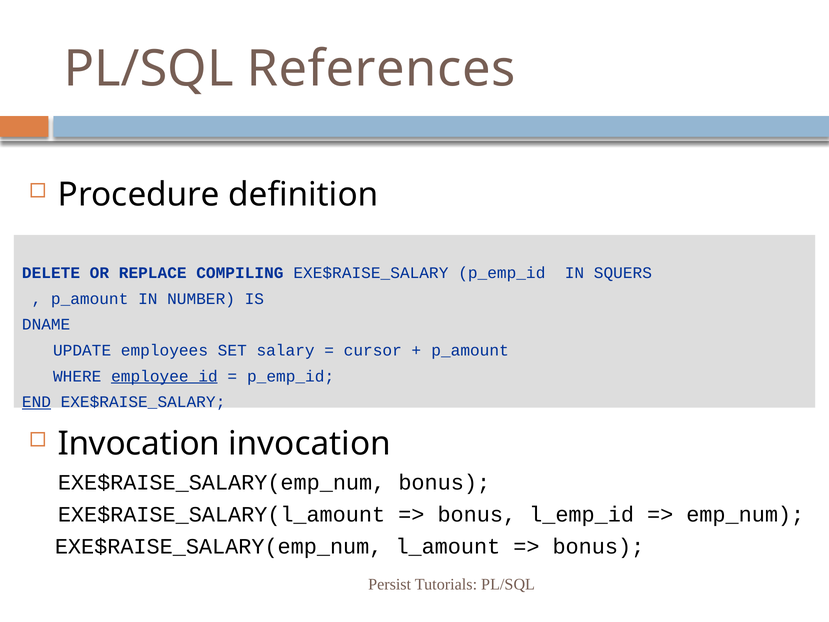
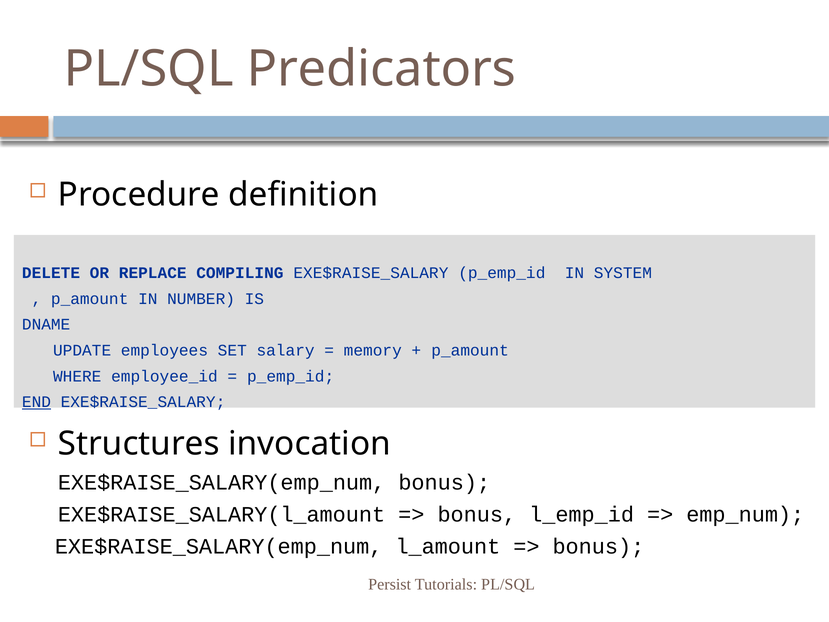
References: References -> Predicators
SQUERS: SQUERS -> SYSTEM
cursor: cursor -> memory
employee_id underline: present -> none
Invocation at (139, 444): Invocation -> Structures
